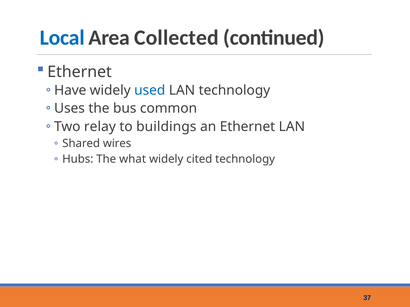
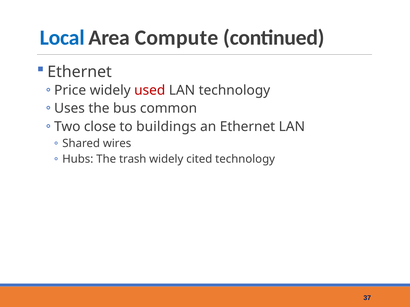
Collected: Collected -> Compute
Have: Have -> Price
used colour: blue -> red
relay: relay -> close
what: what -> trash
